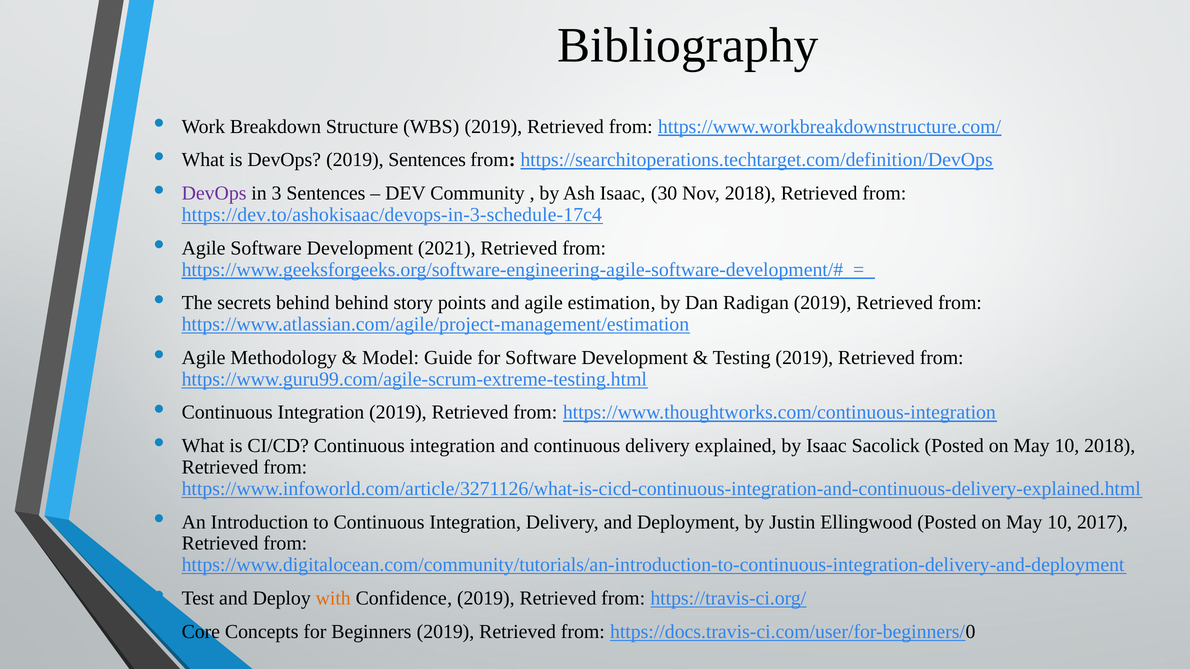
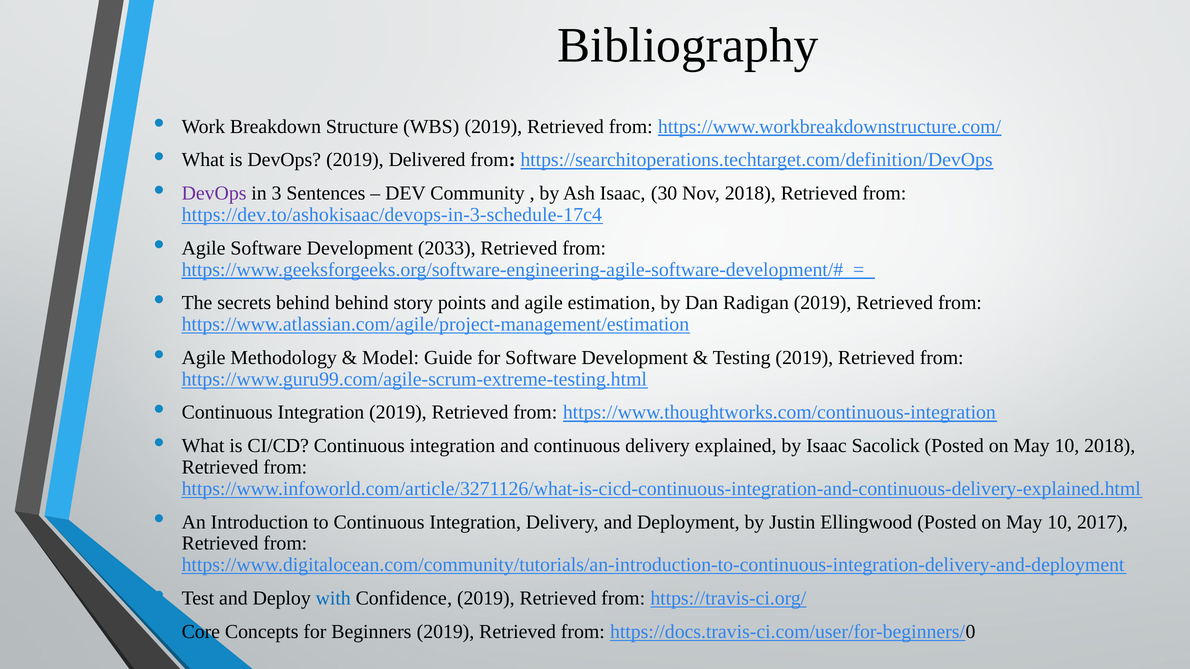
2019 Sentences: Sentences -> Delivered
2021: 2021 -> 2033
with colour: orange -> blue
